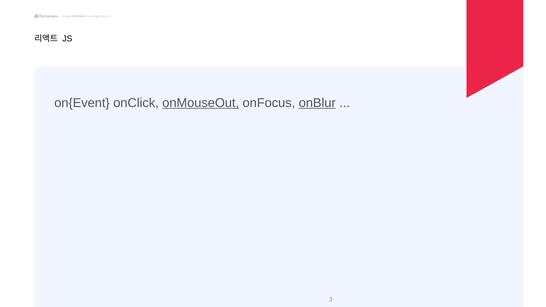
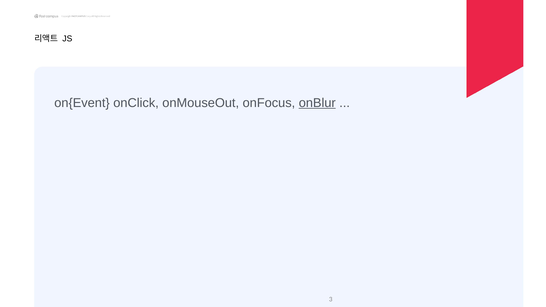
onMouseOut underline: present -> none
